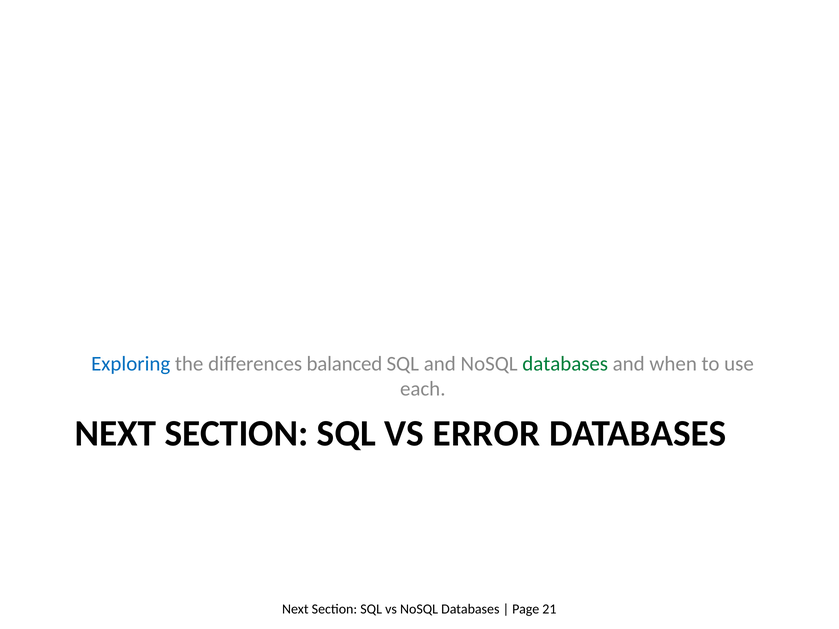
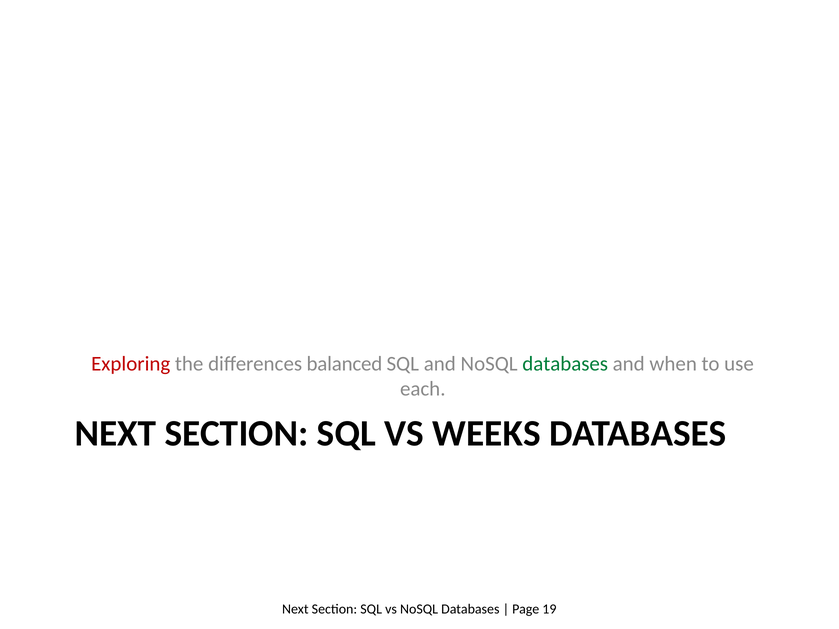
Exploring colour: blue -> red
ERROR: ERROR -> WEEKS
21: 21 -> 19
